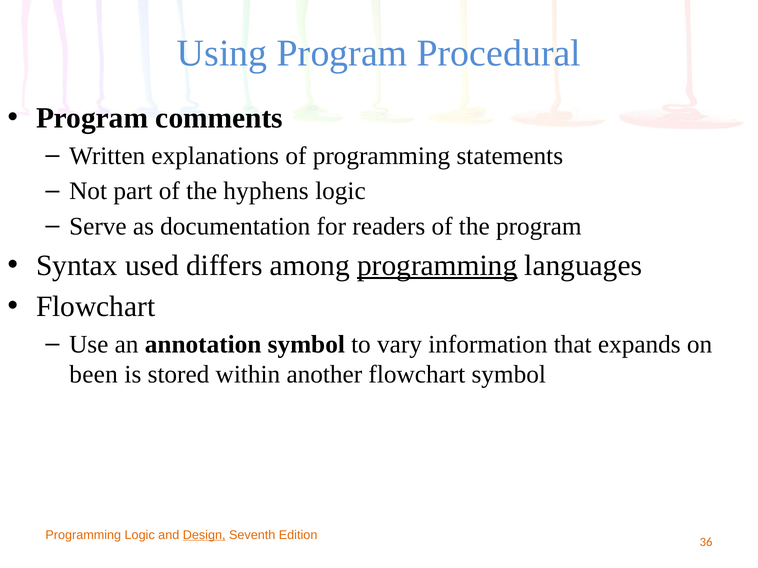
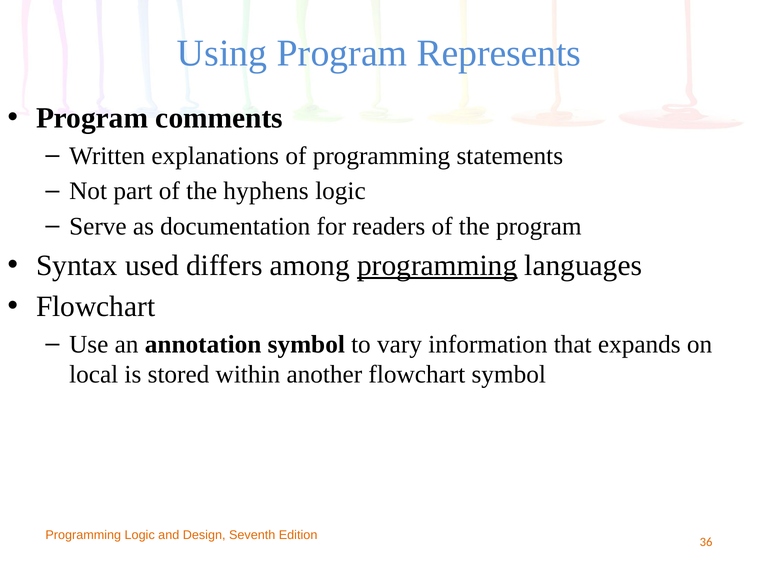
Procedural: Procedural -> Represents
been: been -> local
Design underline: present -> none
